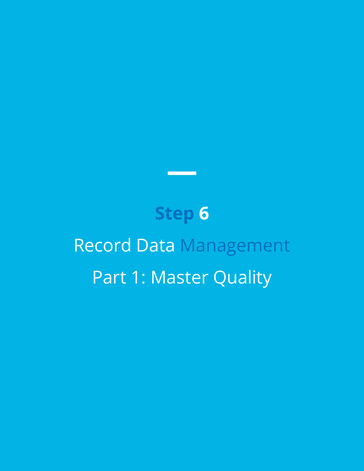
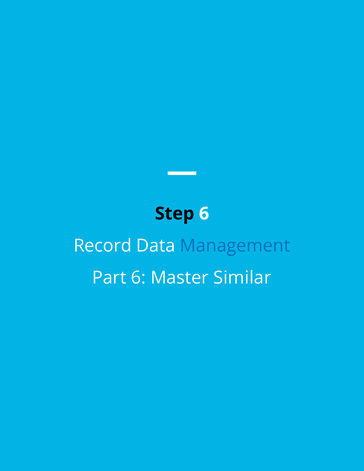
Step colour: blue -> black
Part 1: 1 -> 6
Quality: Quality -> Similar
